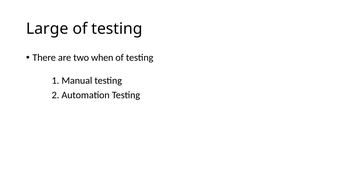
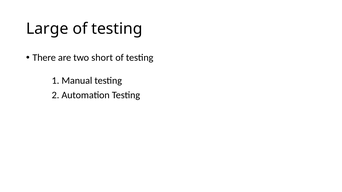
when: when -> short
